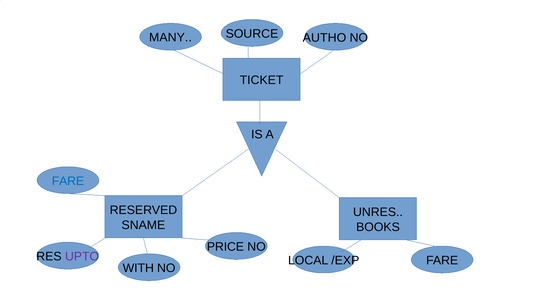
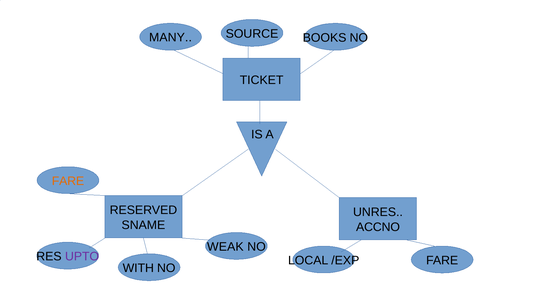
AUTHO: AUTHO -> BOOKS
FARE at (68, 181) colour: blue -> orange
BOOKS: BOOKS -> ACCNO
PRICE: PRICE -> WEAK
